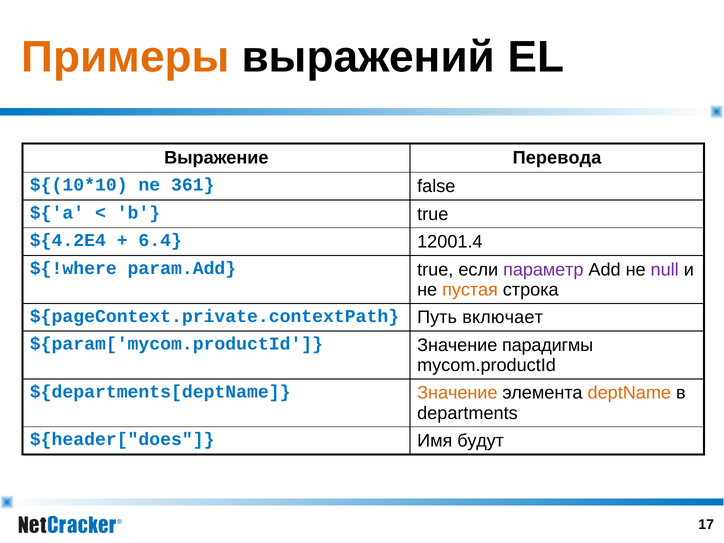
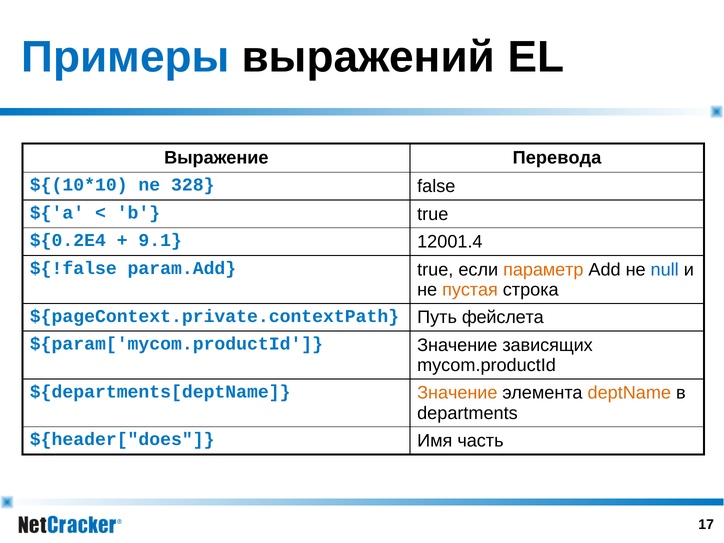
Примеры colour: orange -> blue
361: 361 -> 328
${4.2E4: ${4.2E4 -> ${0.2E4
6.4: 6.4 -> 9.1
${!where: ${!where -> ${!false
параметр colour: purple -> orange
null colour: purple -> blue
включает: включает -> фейслета
парадигмы: парадигмы -> зависящих
будут: будут -> часть
